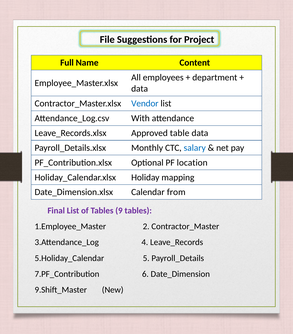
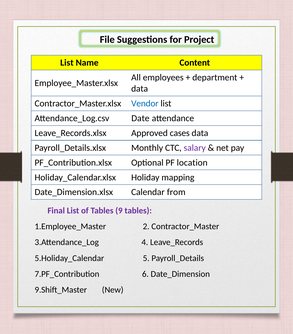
Full at (67, 63): Full -> List
With: With -> Date
table: table -> cases
salary colour: blue -> purple
